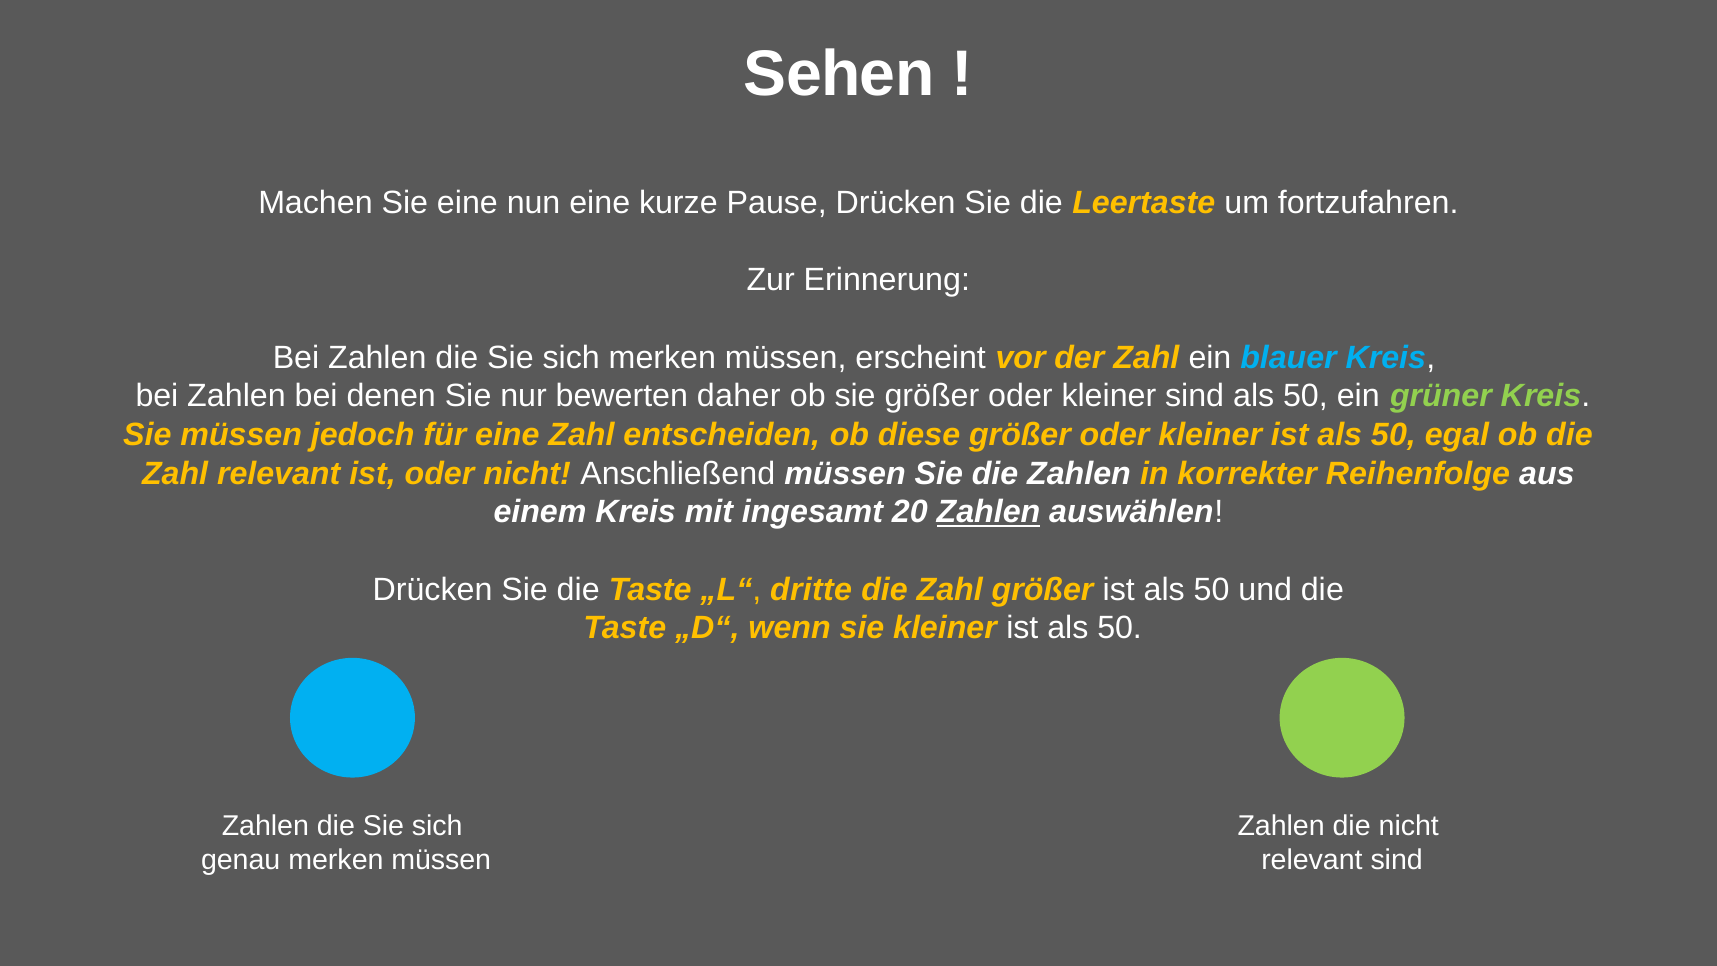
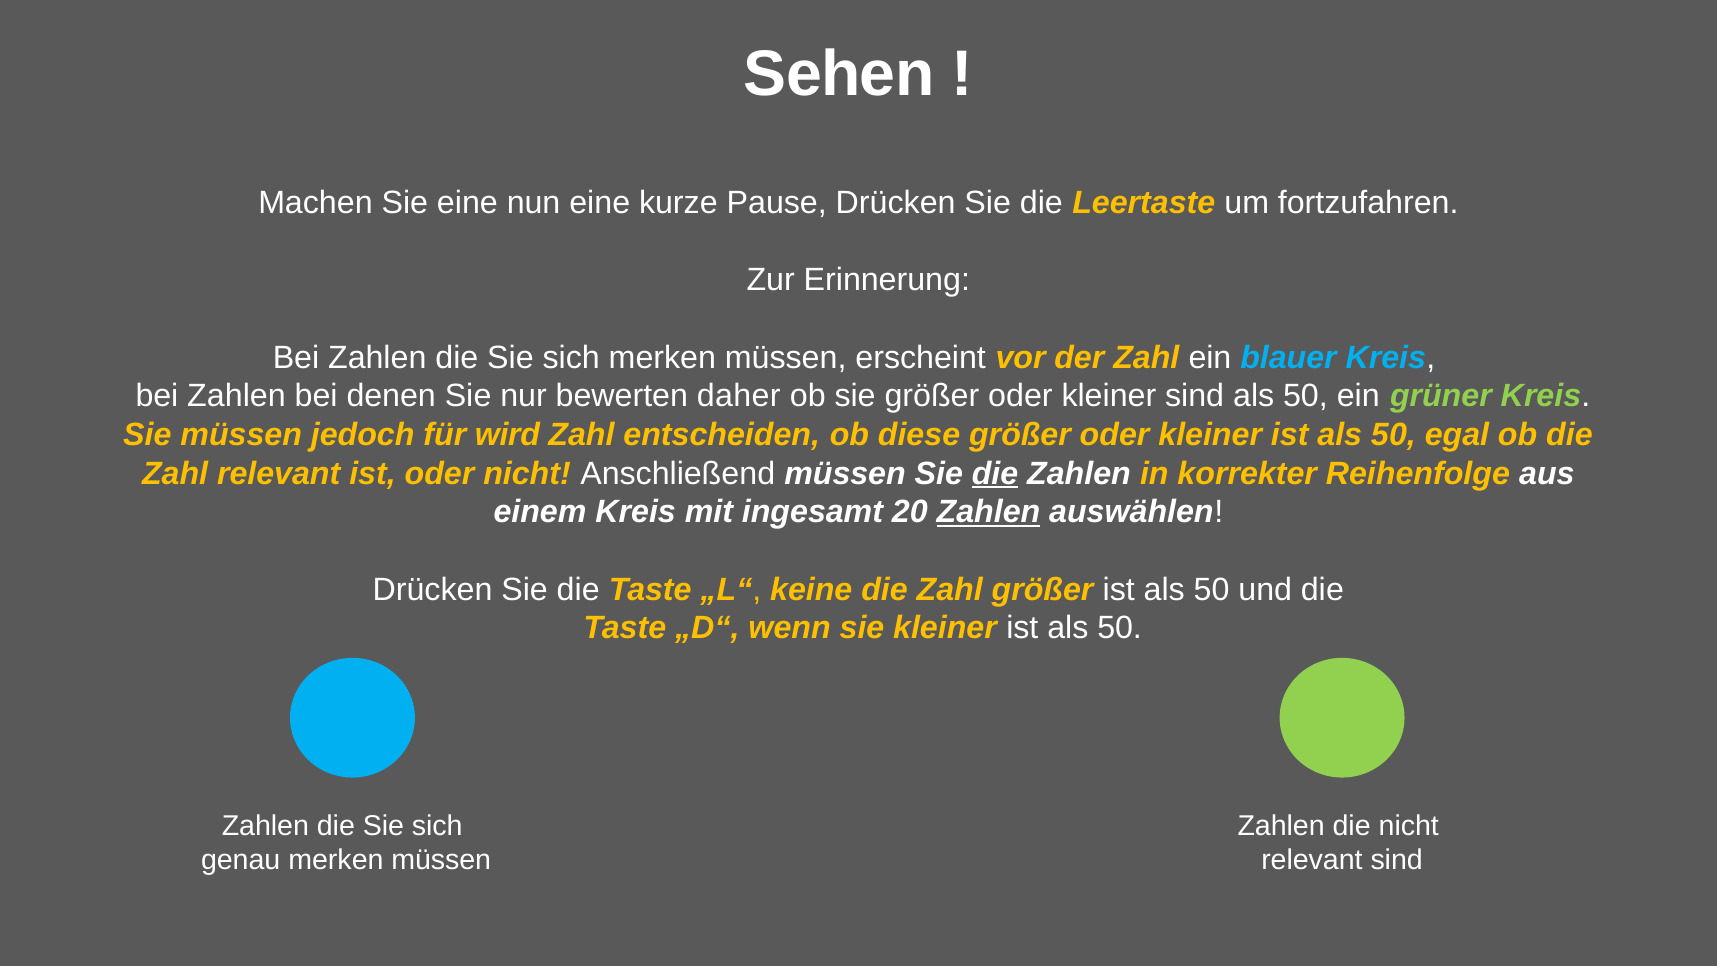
für eine: eine -> wird
die at (995, 473) underline: none -> present
dritte: dritte -> keine
